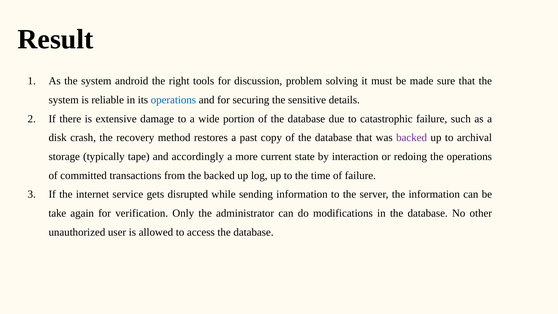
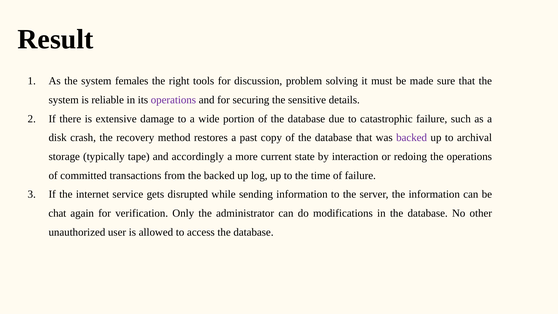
android: android -> females
operations at (173, 100) colour: blue -> purple
take: take -> chat
